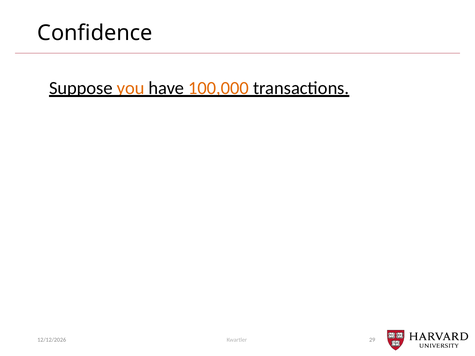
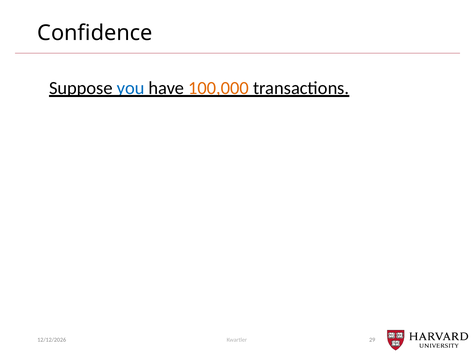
you colour: orange -> blue
